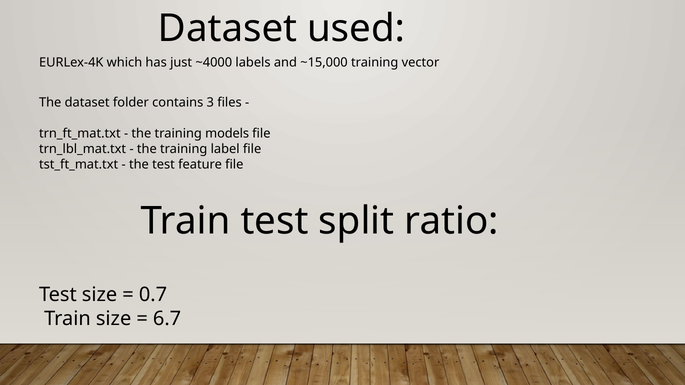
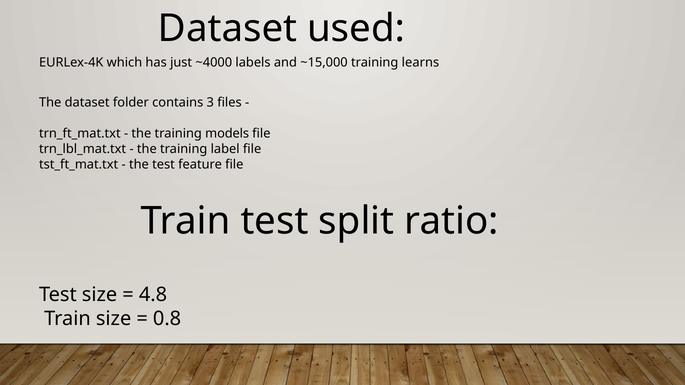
vector: vector -> learns
0.7: 0.7 -> 4.8
6.7: 6.7 -> 0.8
